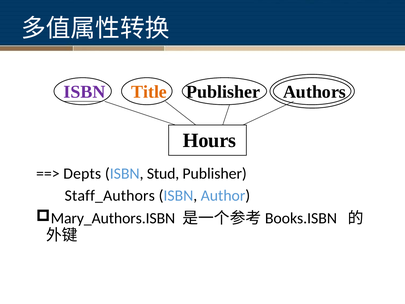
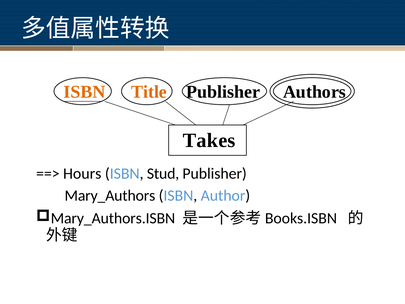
ISBN at (85, 92) colour: purple -> orange
Hours: Hours -> Takes
Depts: Depts -> Hours
Staff_Authors: Staff_Authors -> Mary_Authors
